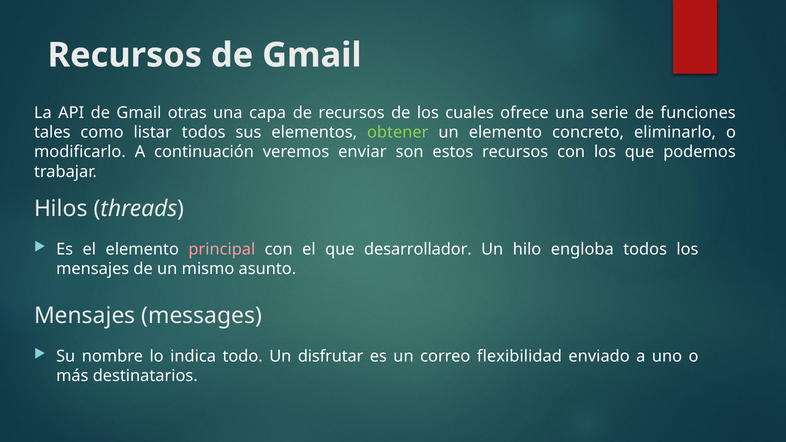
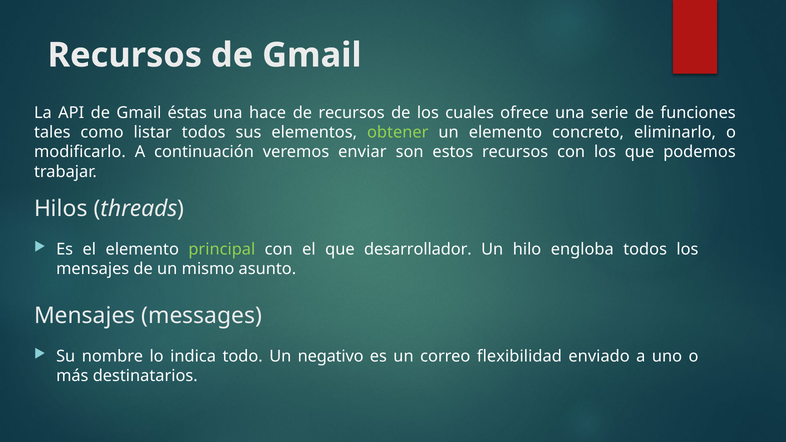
otras: otras -> éstas
capa: capa -> hace
principal colour: pink -> light green
disfrutar: disfrutar -> negativo
